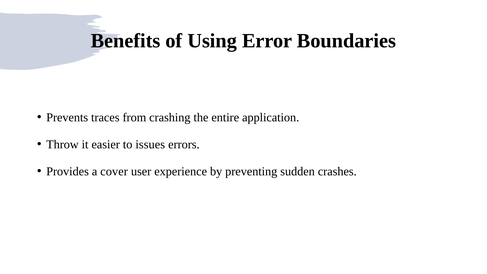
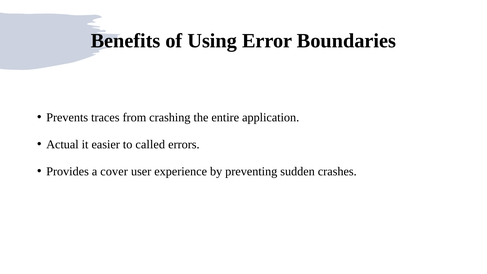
Throw: Throw -> Actual
issues: issues -> called
